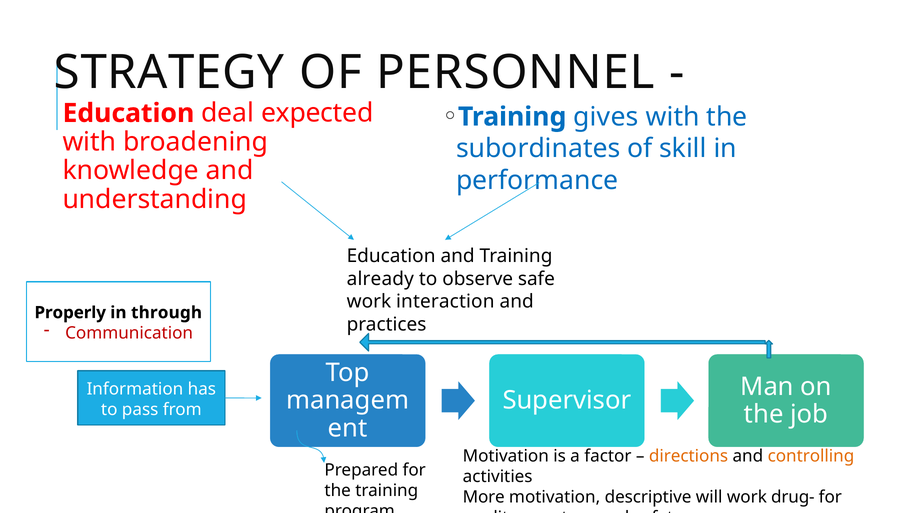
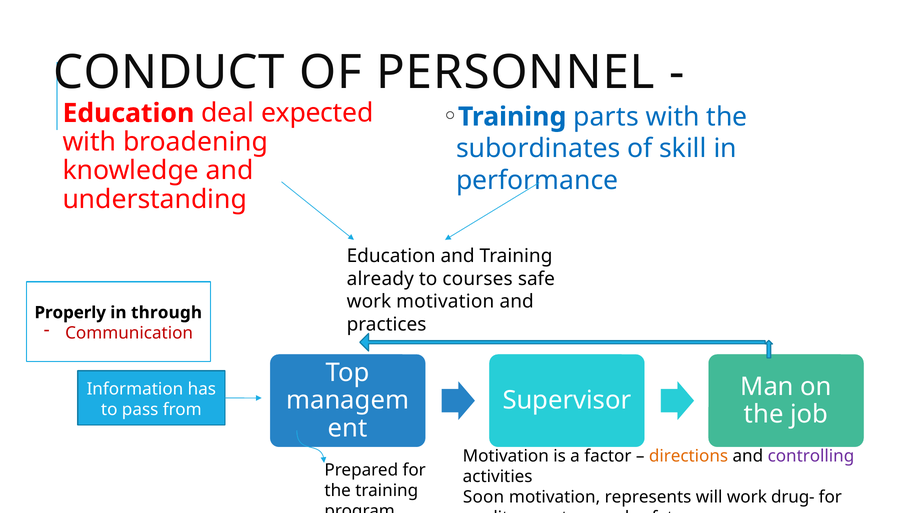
STRATEGY: STRATEGY -> CONDUCT
gives: gives -> parts
observe: observe -> courses
work interaction: interaction -> motivation
controlling colour: orange -> purple
More: More -> Soon
descriptive: descriptive -> represents
